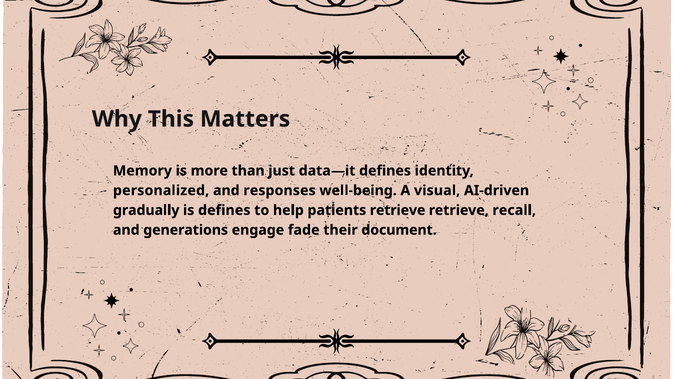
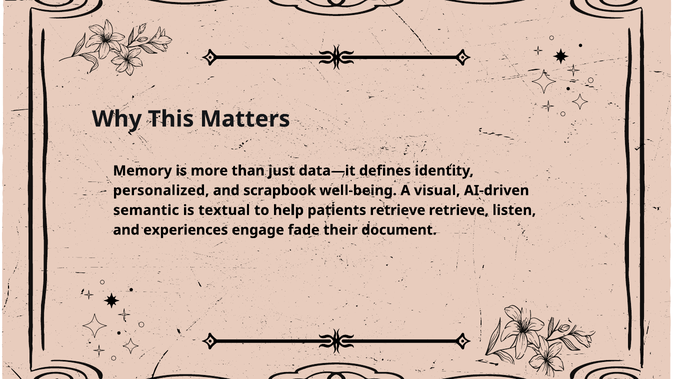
responses: responses -> scrapbook
gradually: gradually -> semantic
is defines: defines -> textual
recall: recall -> listen
generations: generations -> experiences
